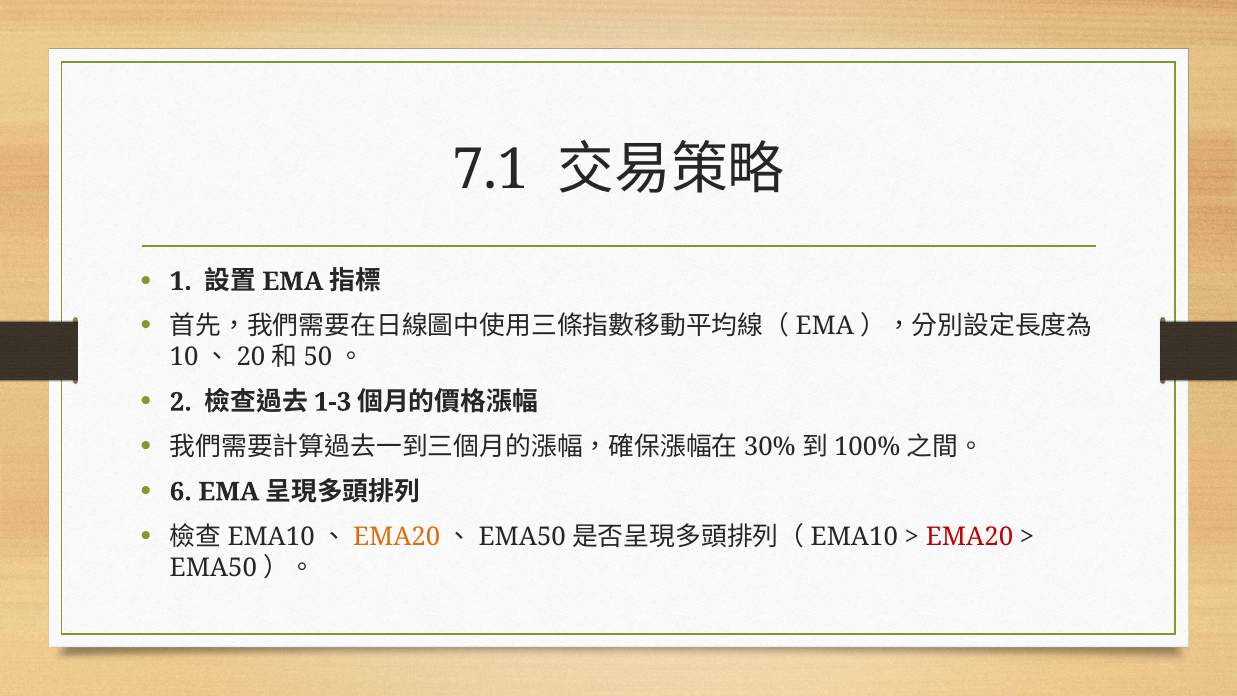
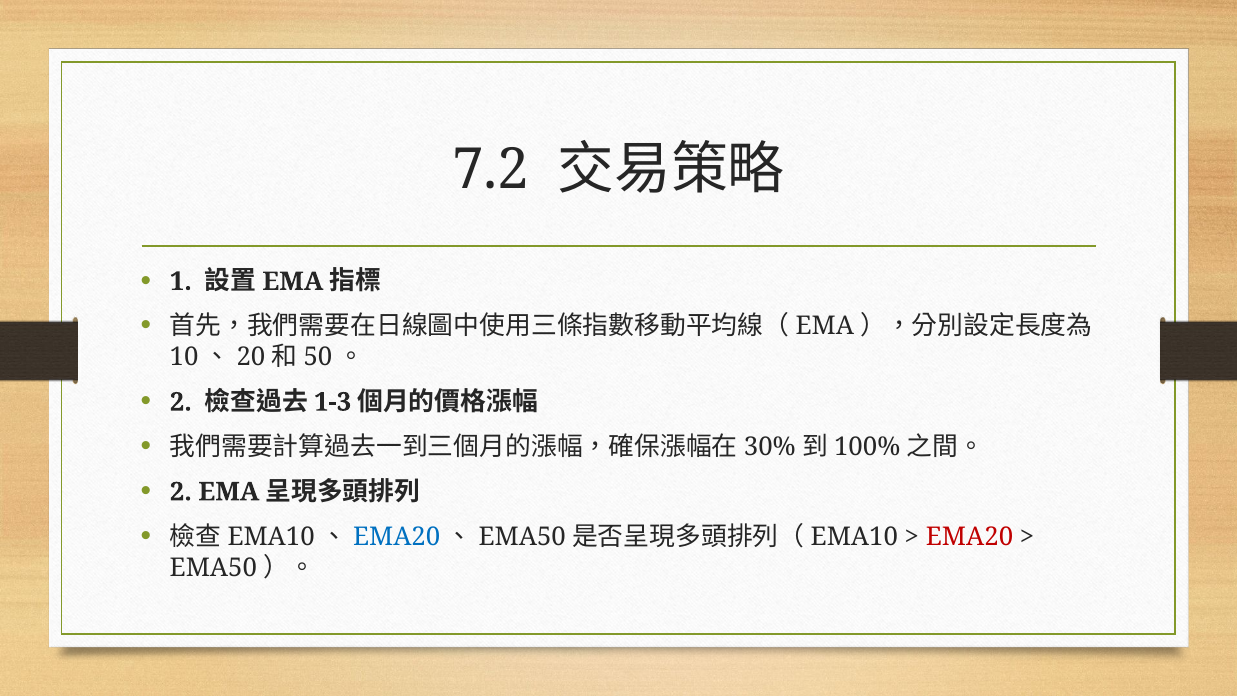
7.1: 7.1 -> 7.2
6 at (181, 492): 6 -> 2
EMA20 at (397, 537) colour: orange -> blue
